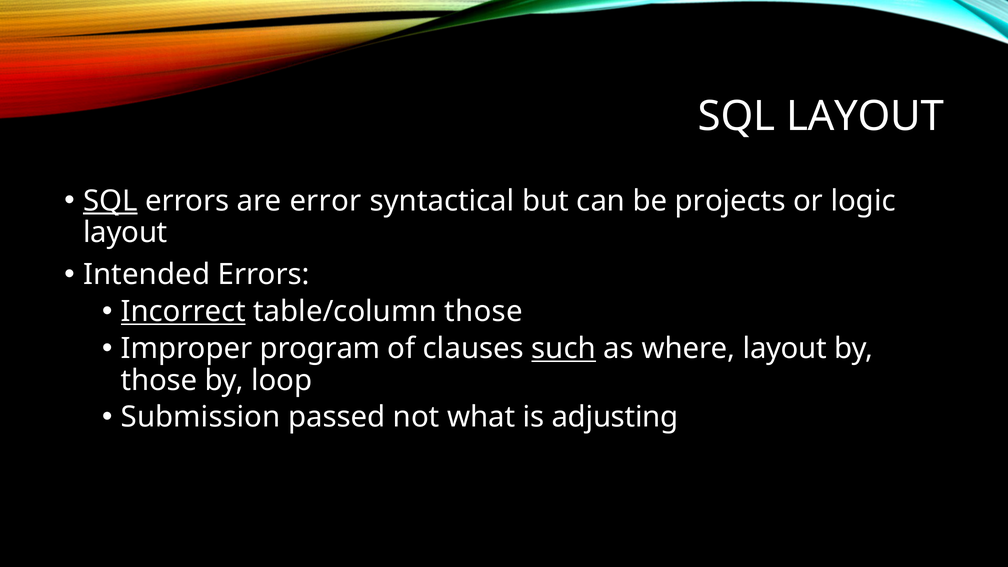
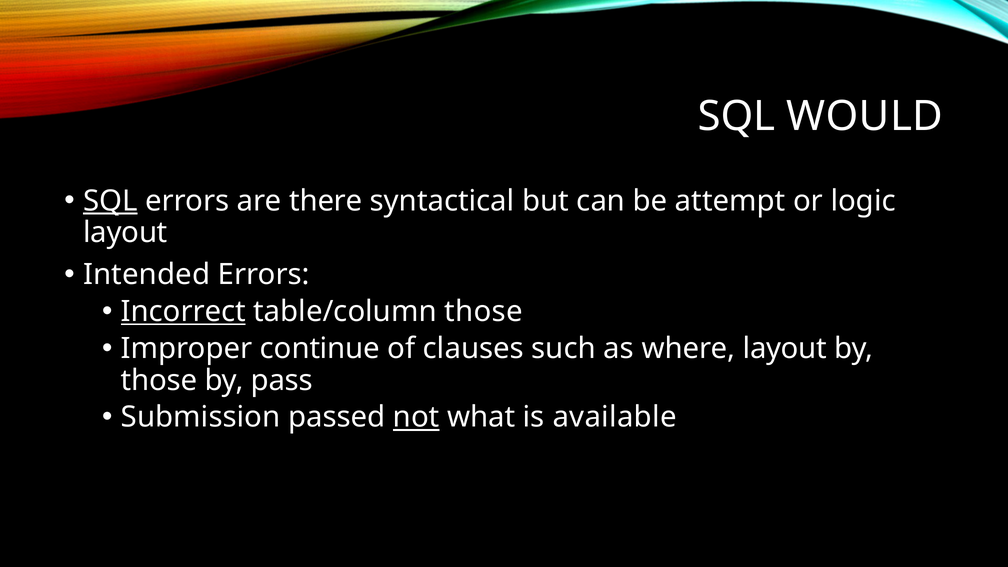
SQL LAYOUT: LAYOUT -> WOULD
error: error -> there
projects: projects -> attempt
program: program -> continue
such underline: present -> none
loop: loop -> pass
not underline: none -> present
adjusting: adjusting -> available
